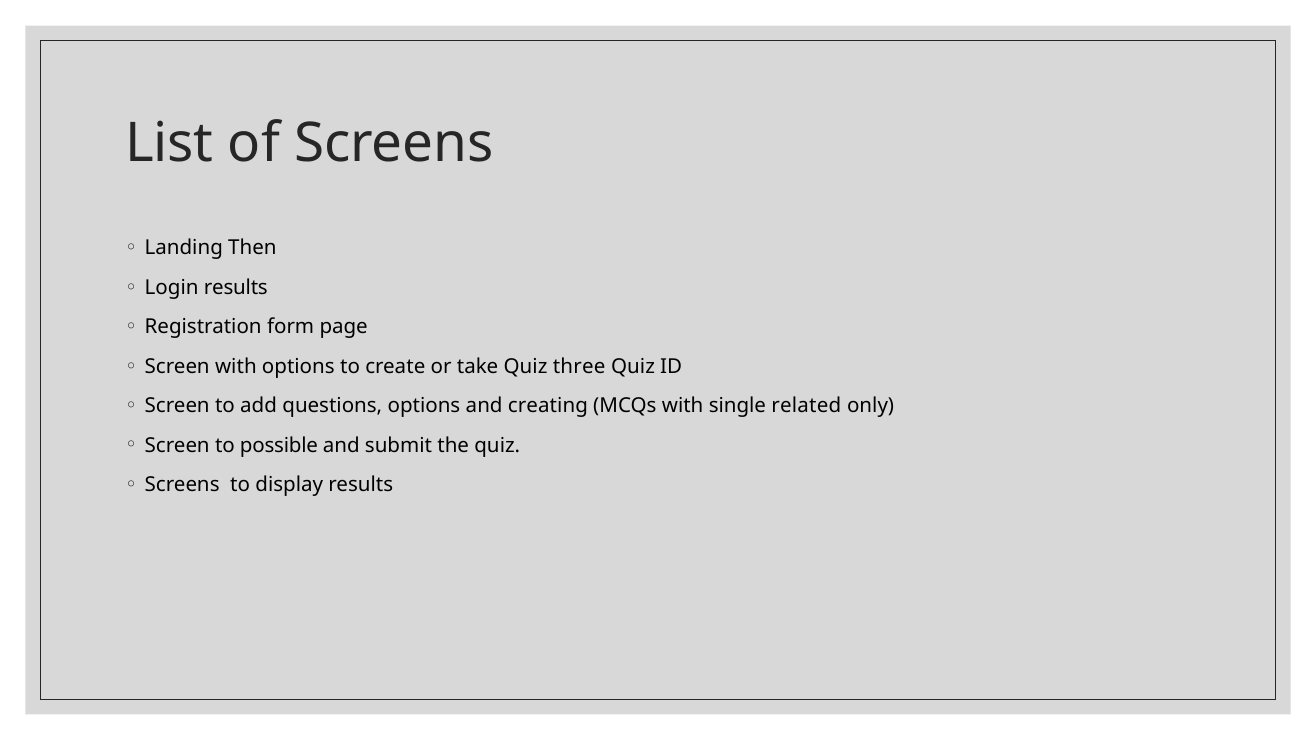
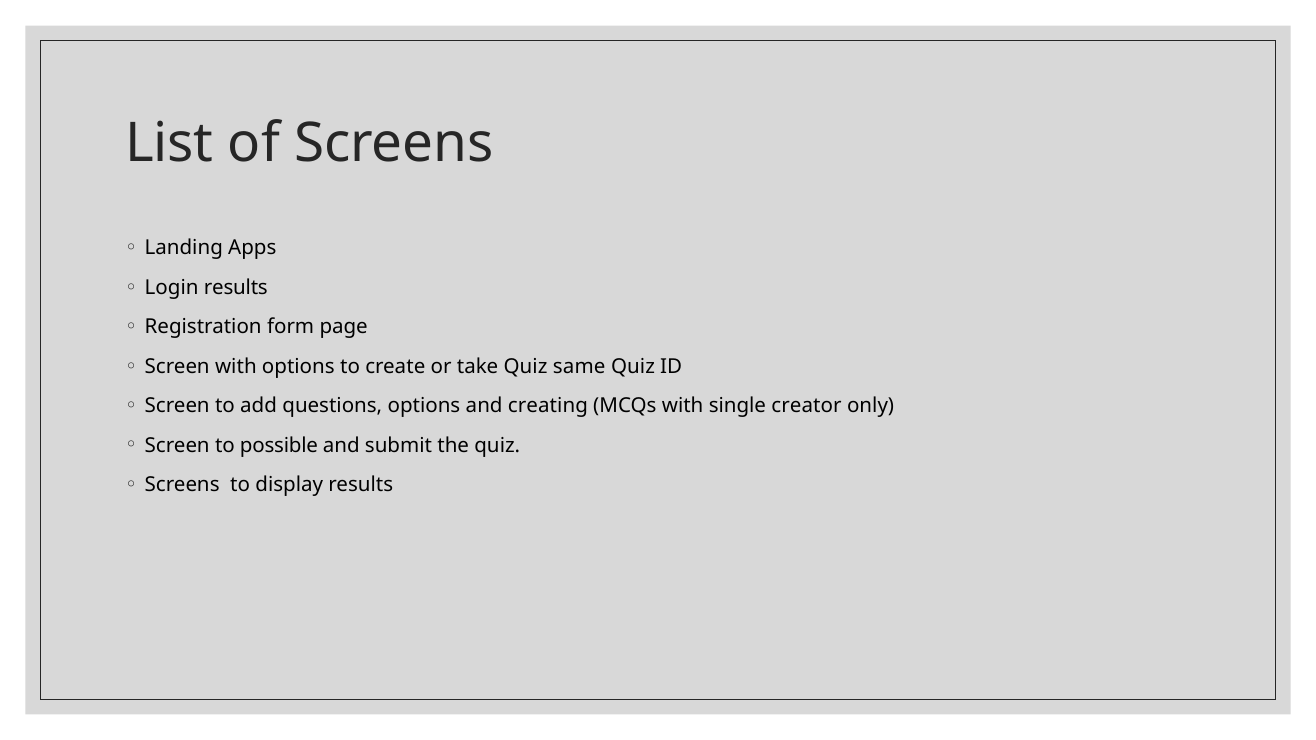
Then: Then -> Apps
three: three -> same
related: related -> creator
